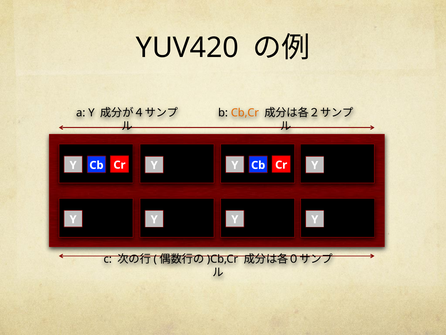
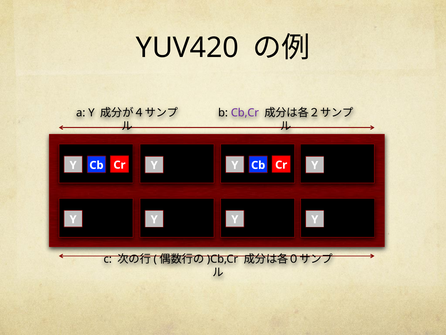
Cb,Cr colour: orange -> purple
